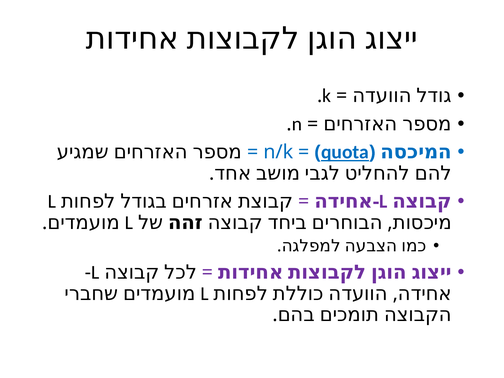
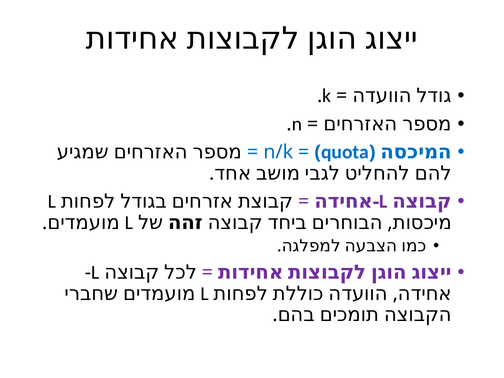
quota underline: present -> none
